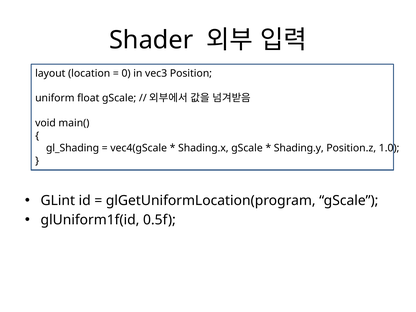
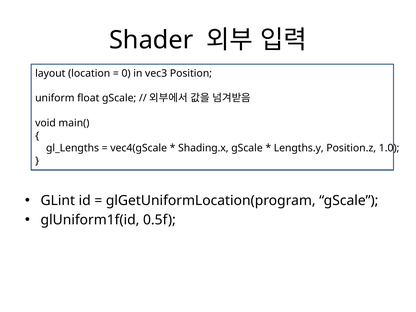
gl_Shading: gl_Shading -> gl_Lengths
Shading.y: Shading.y -> Lengths.y
